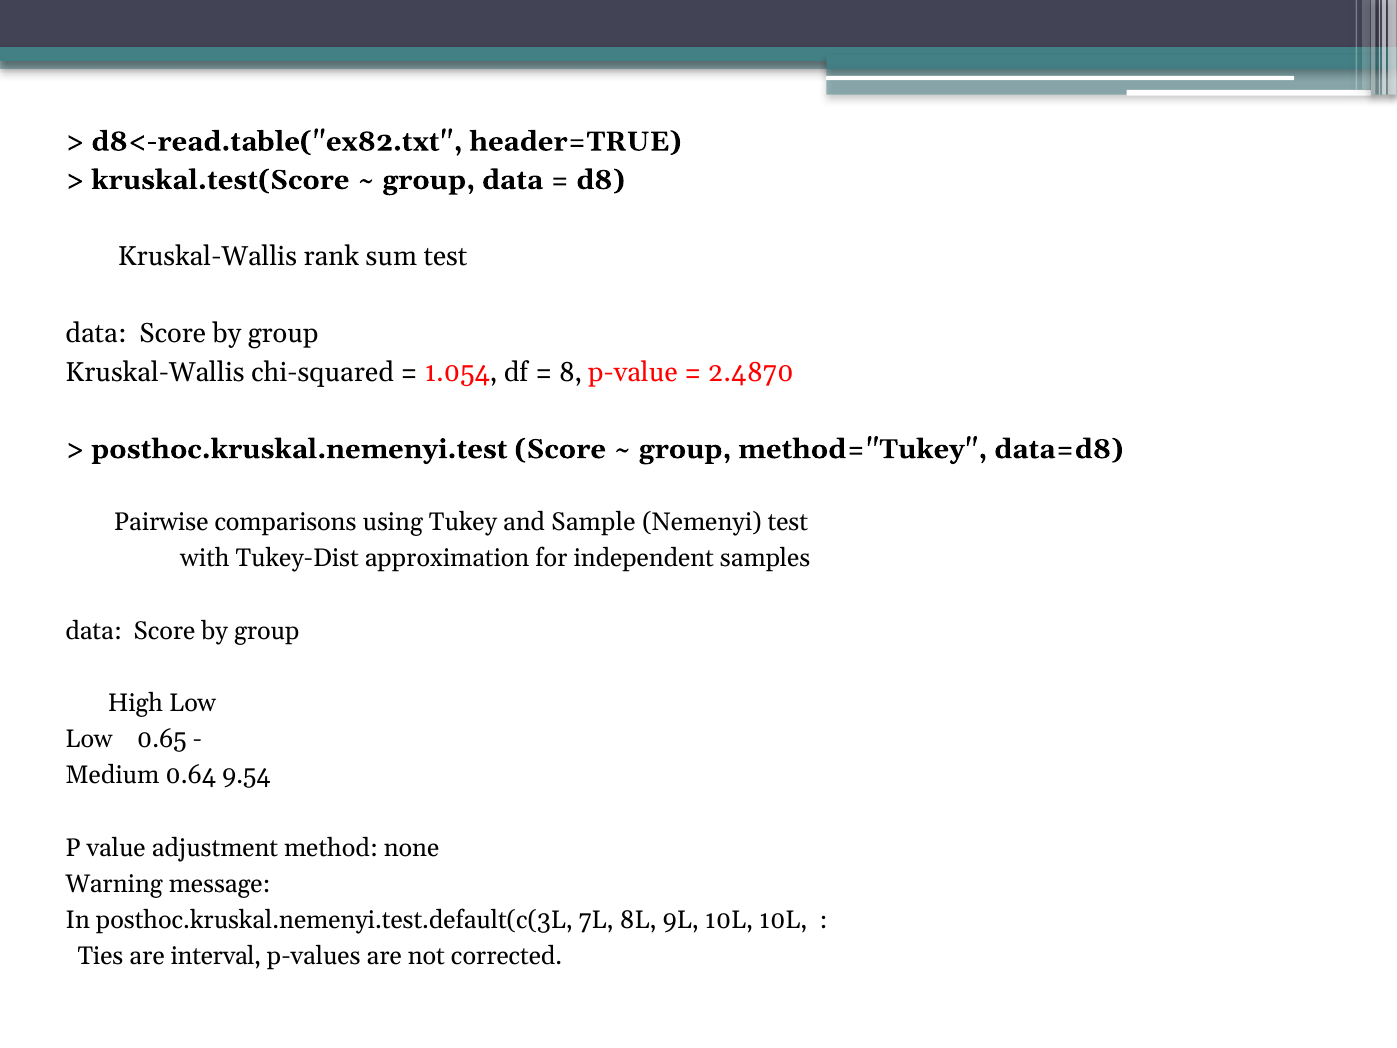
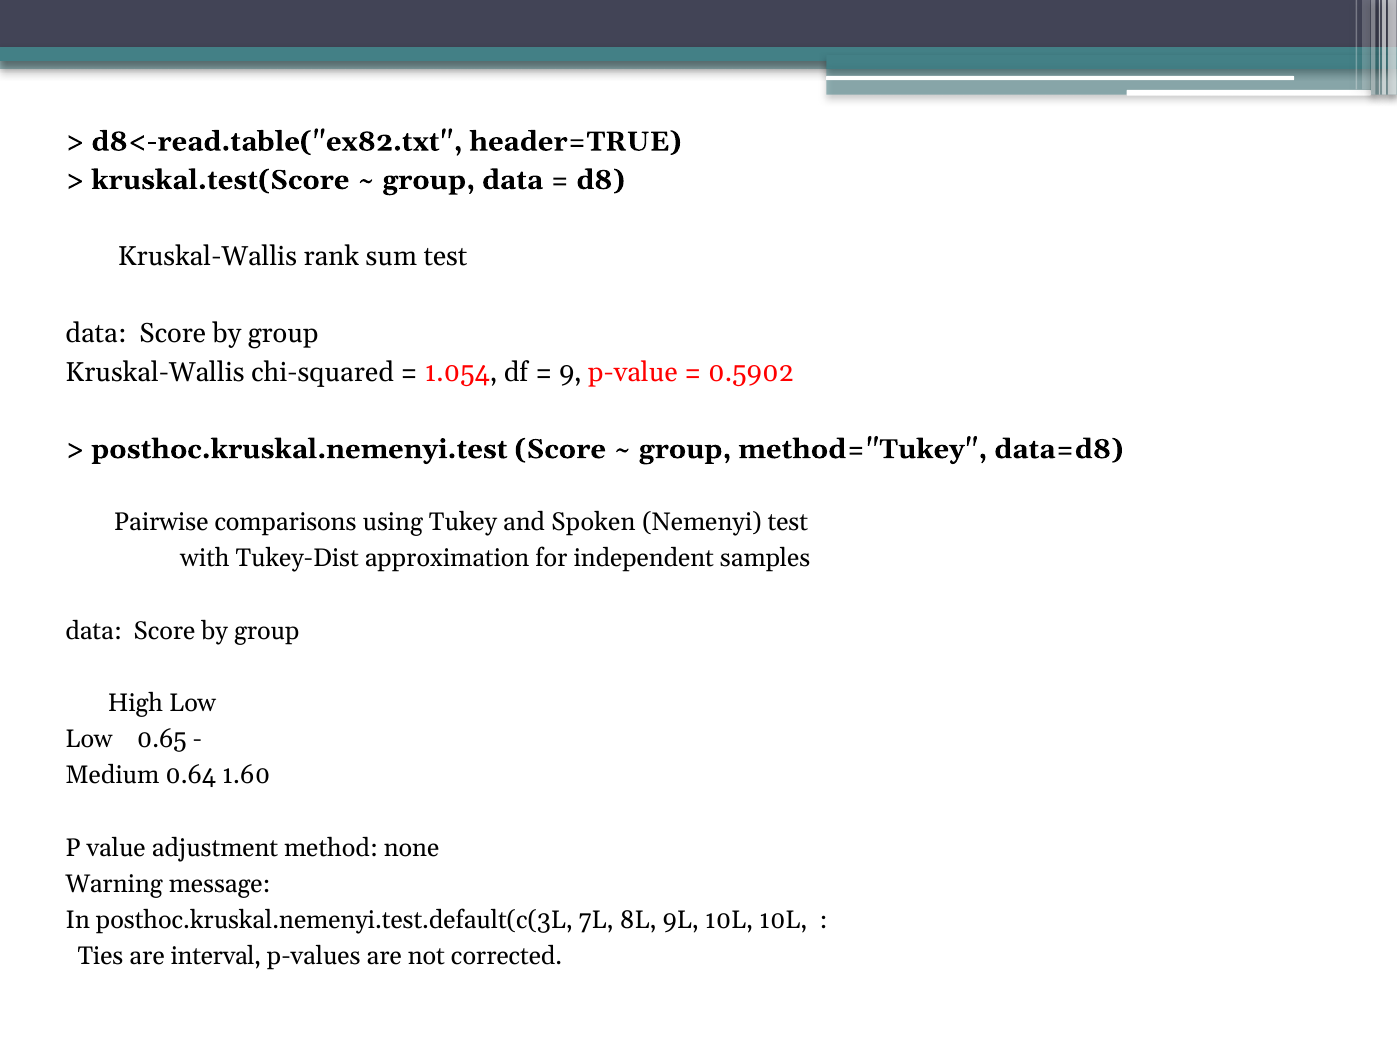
8: 8 -> 9
2.4870: 2.4870 -> 0.5902
Sample: Sample -> Spoken
9.54: 9.54 -> 1.60
